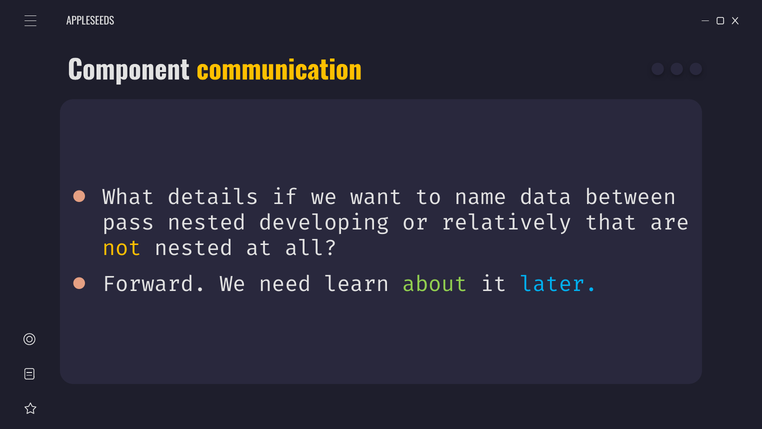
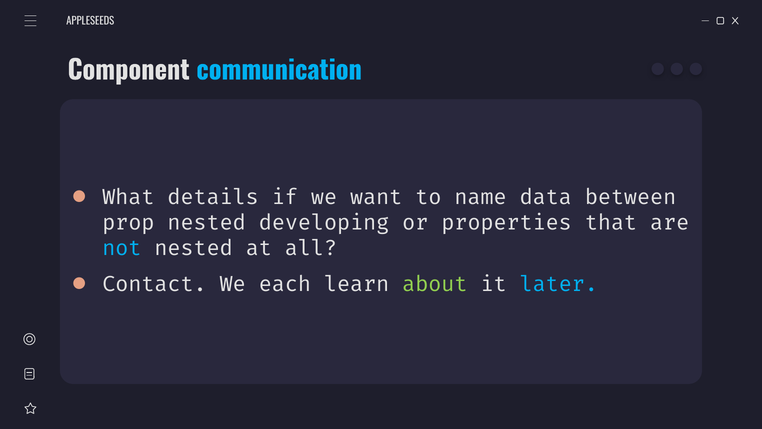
communication colour: yellow -> light blue
pass: pass -> prop
relatively: relatively -> properties
not colour: yellow -> light blue
Forward: Forward -> Contact
need: need -> each
